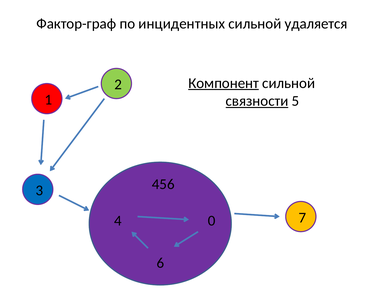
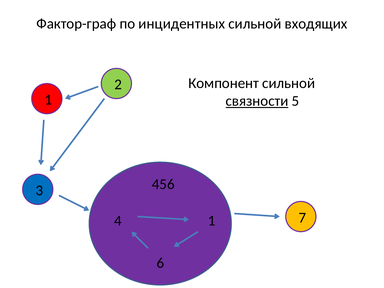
удаляется: удаляется -> входящих
Компонент underline: present -> none
4 0: 0 -> 1
